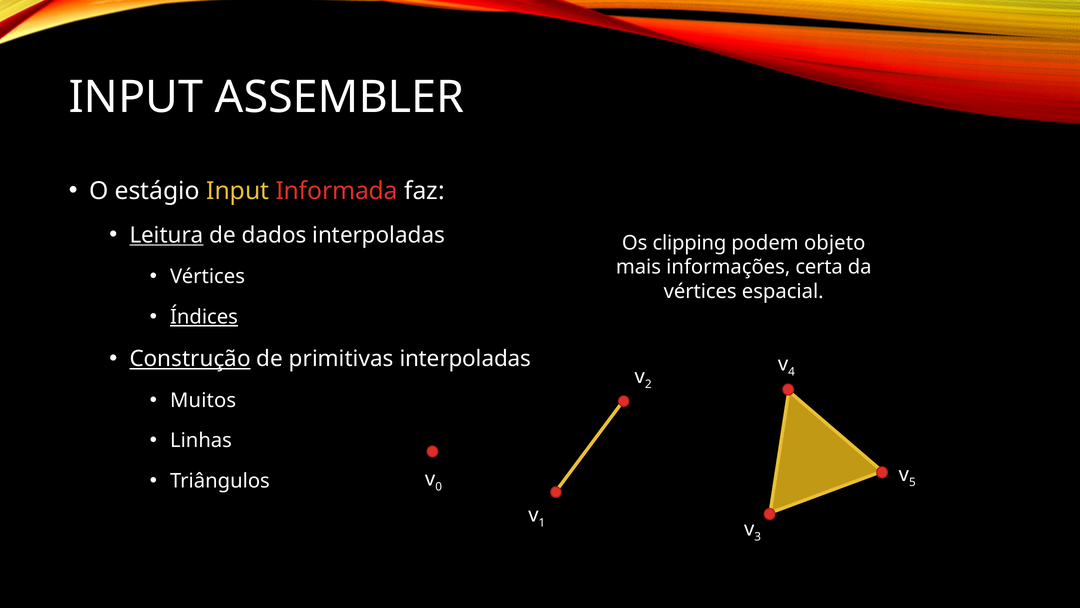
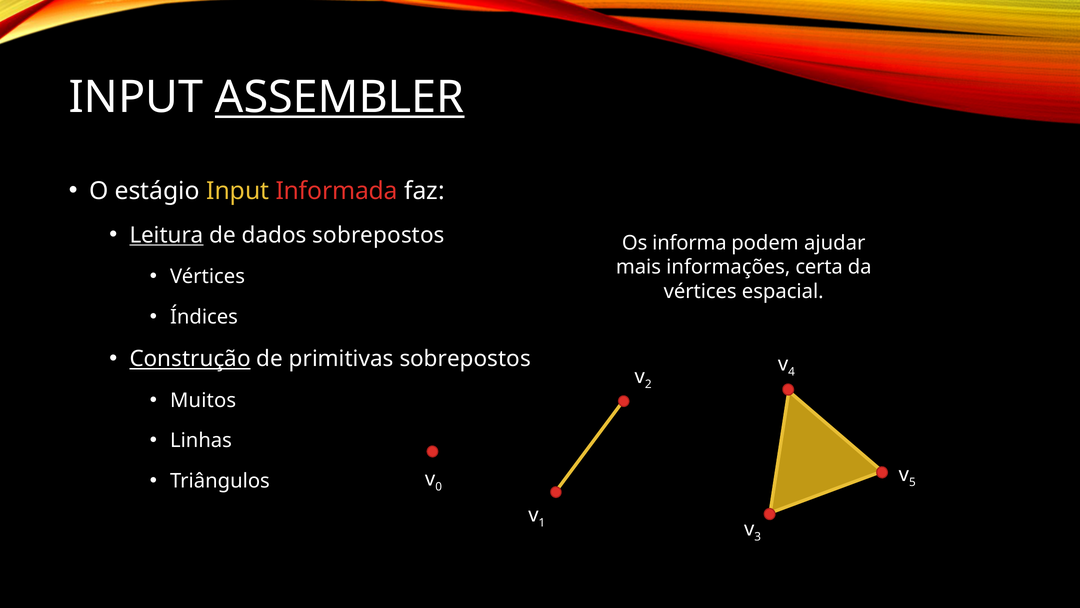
ASSEMBLER underline: none -> present
dados interpoladas: interpoladas -> sobrepostos
clipping: clipping -> informa
objeto: objeto -> ajudar
Índices underline: present -> none
primitivas interpoladas: interpoladas -> sobrepostos
